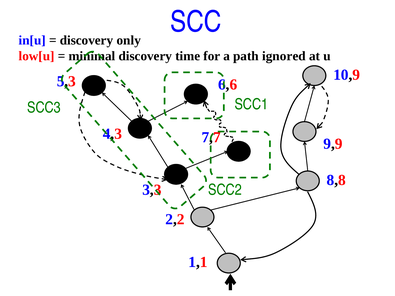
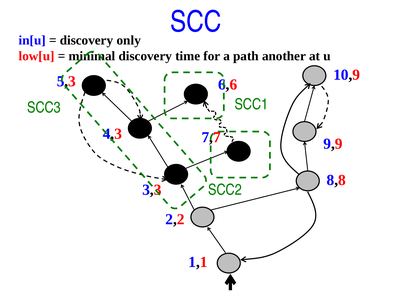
ignored: ignored -> another
